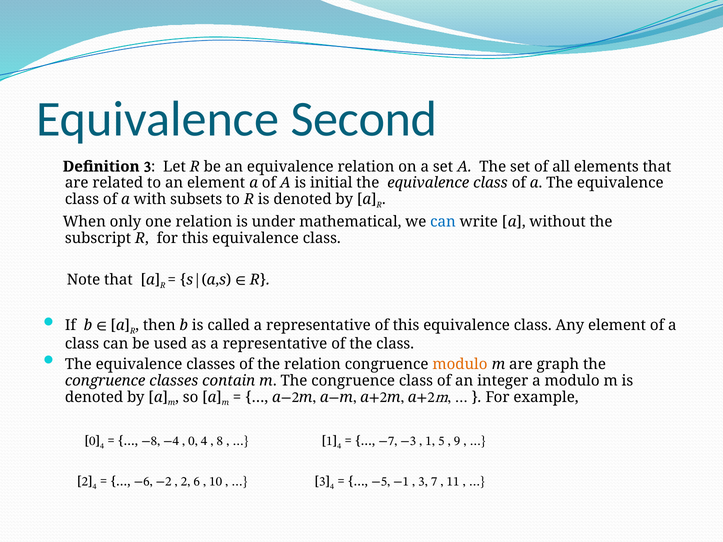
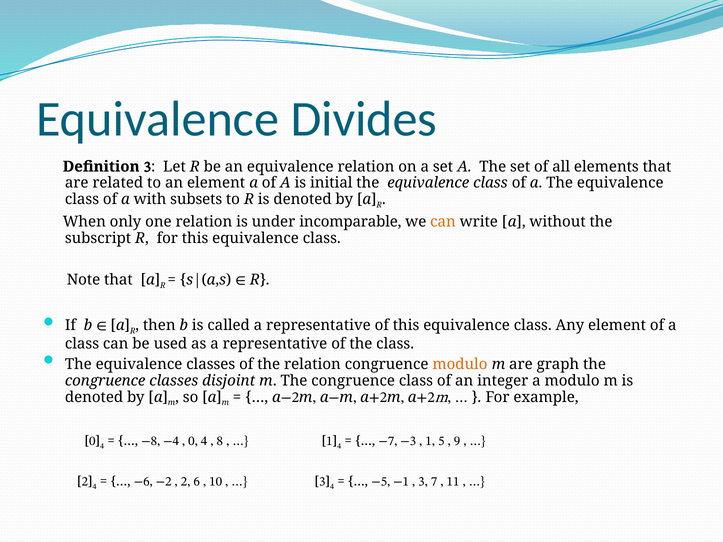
Second: Second -> Divides
mathematical: mathematical -> incomparable
can at (443, 222) colour: blue -> orange
contain: contain -> disjoint
